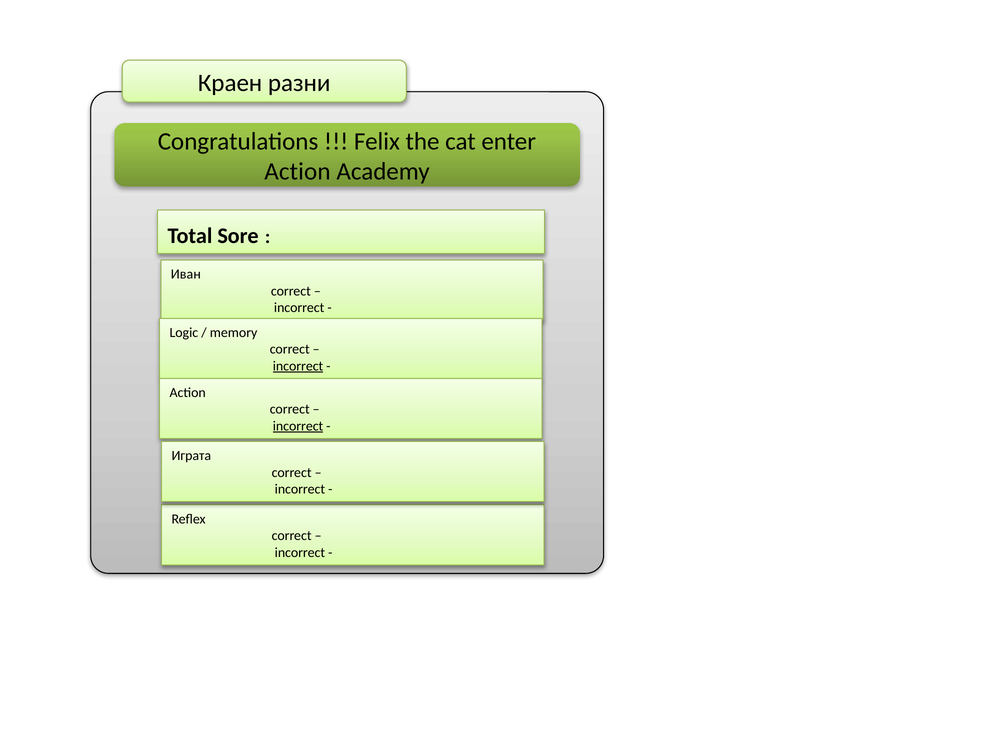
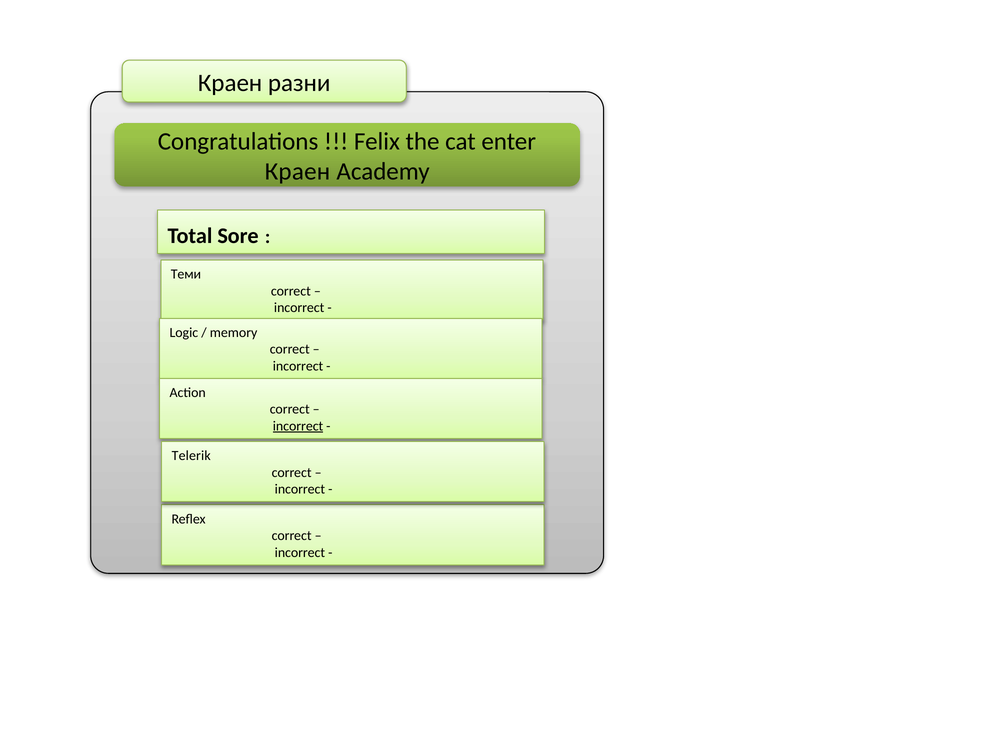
Action at (297, 172): Action -> Краен
Иван: Иван -> Теми
incorrect at (298, 366) underline: present -> none
Играта: Играта -> Telerik
